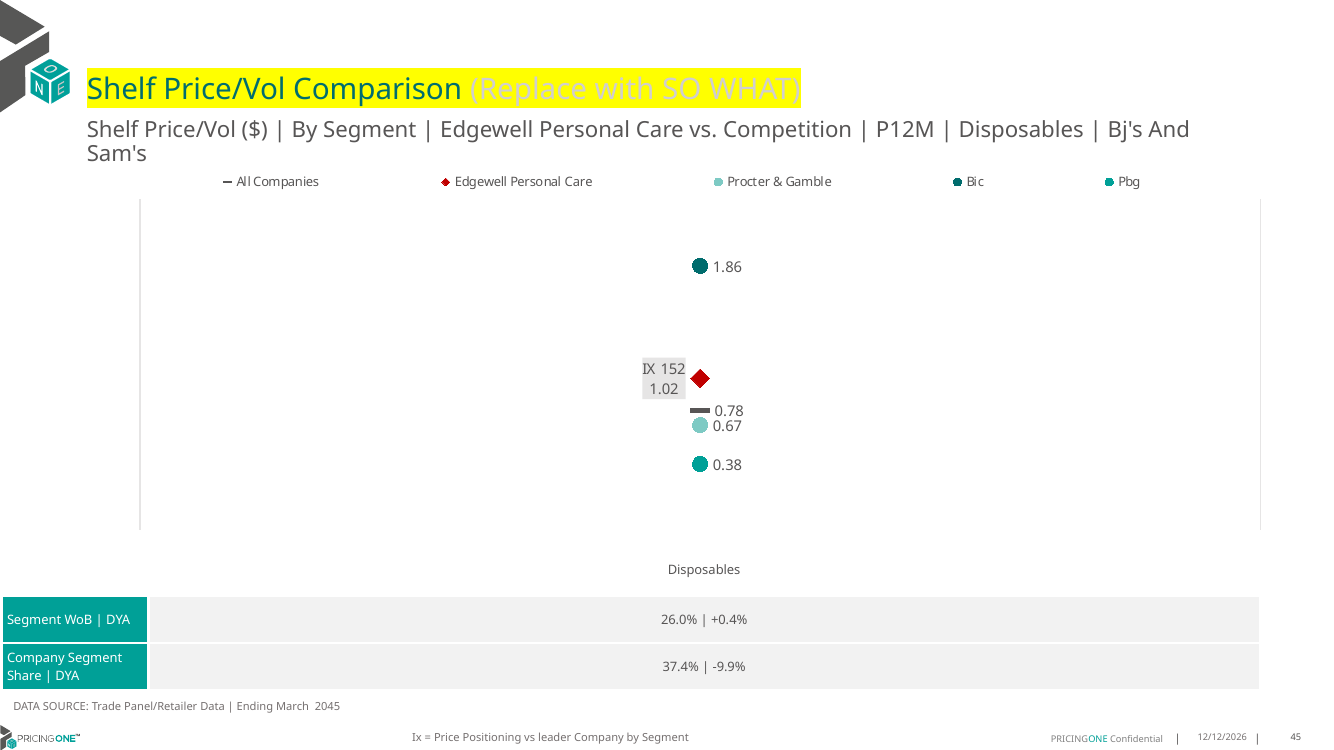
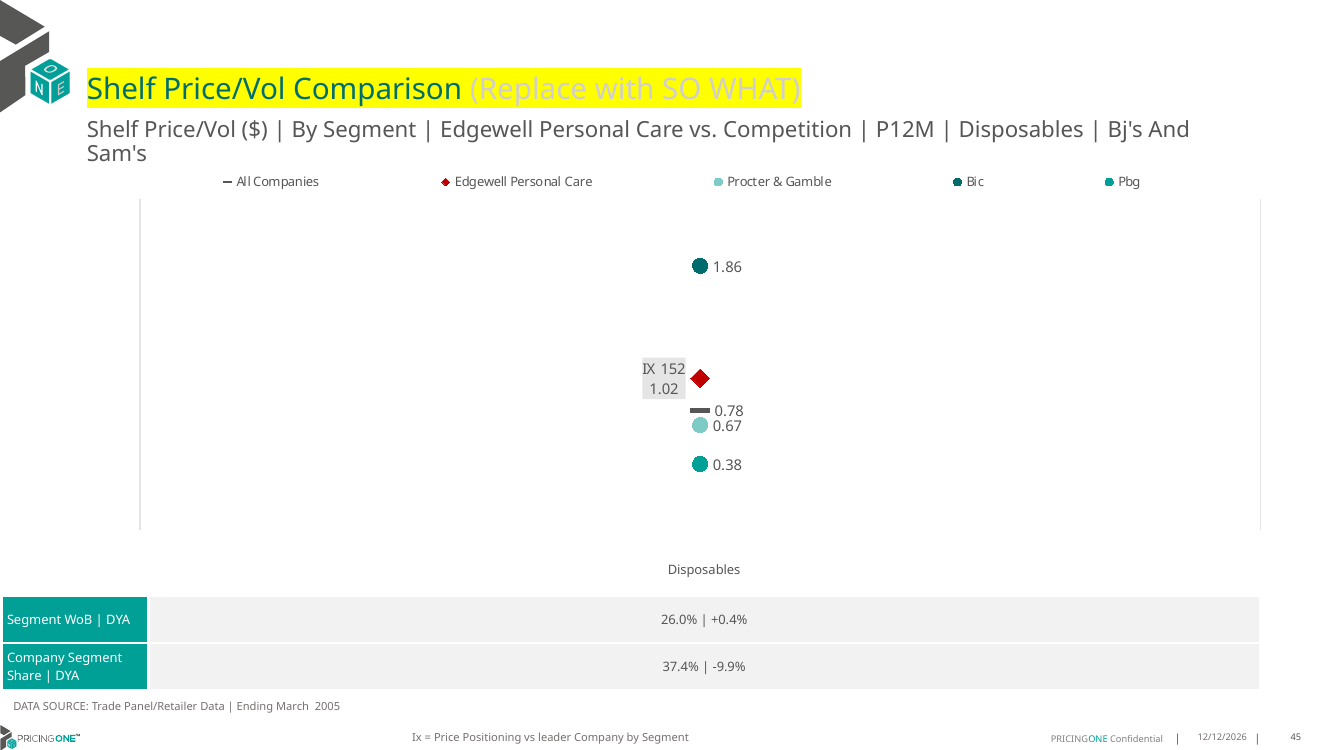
2045: 2045 -> 2005
